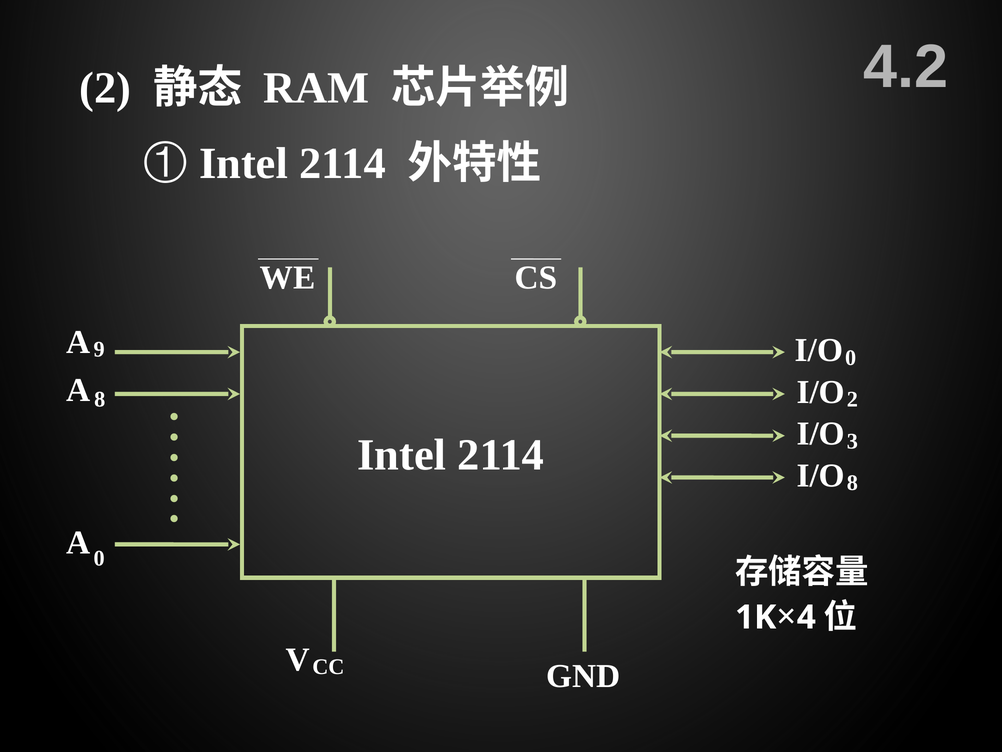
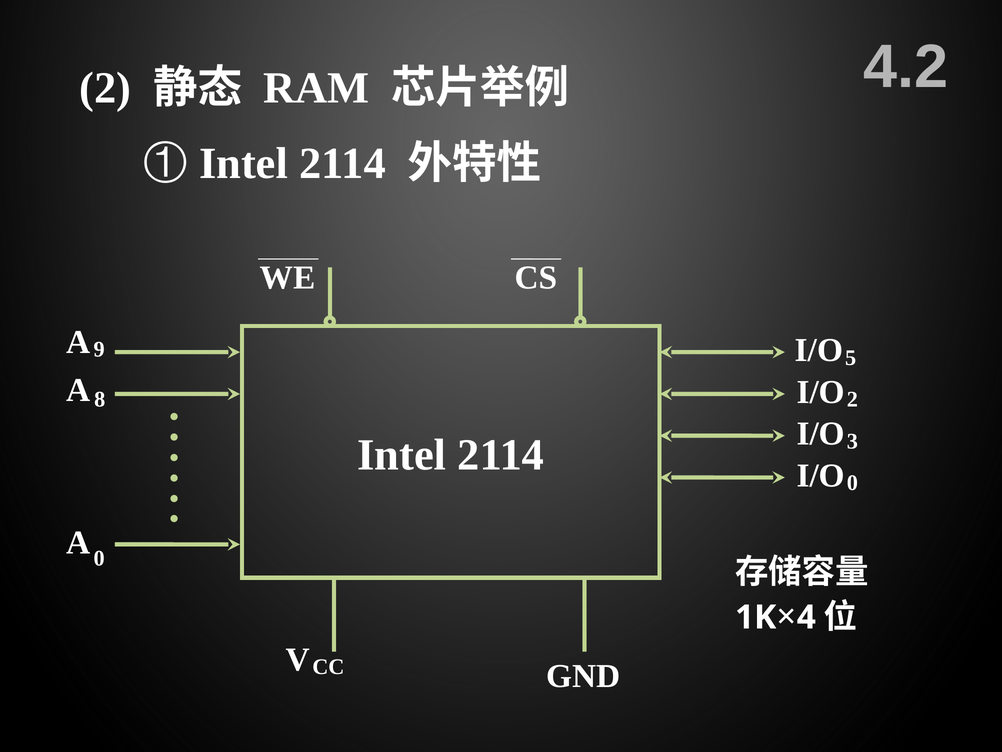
I/O 0: 0 -> 5
I/O 8: 8 -> 0
